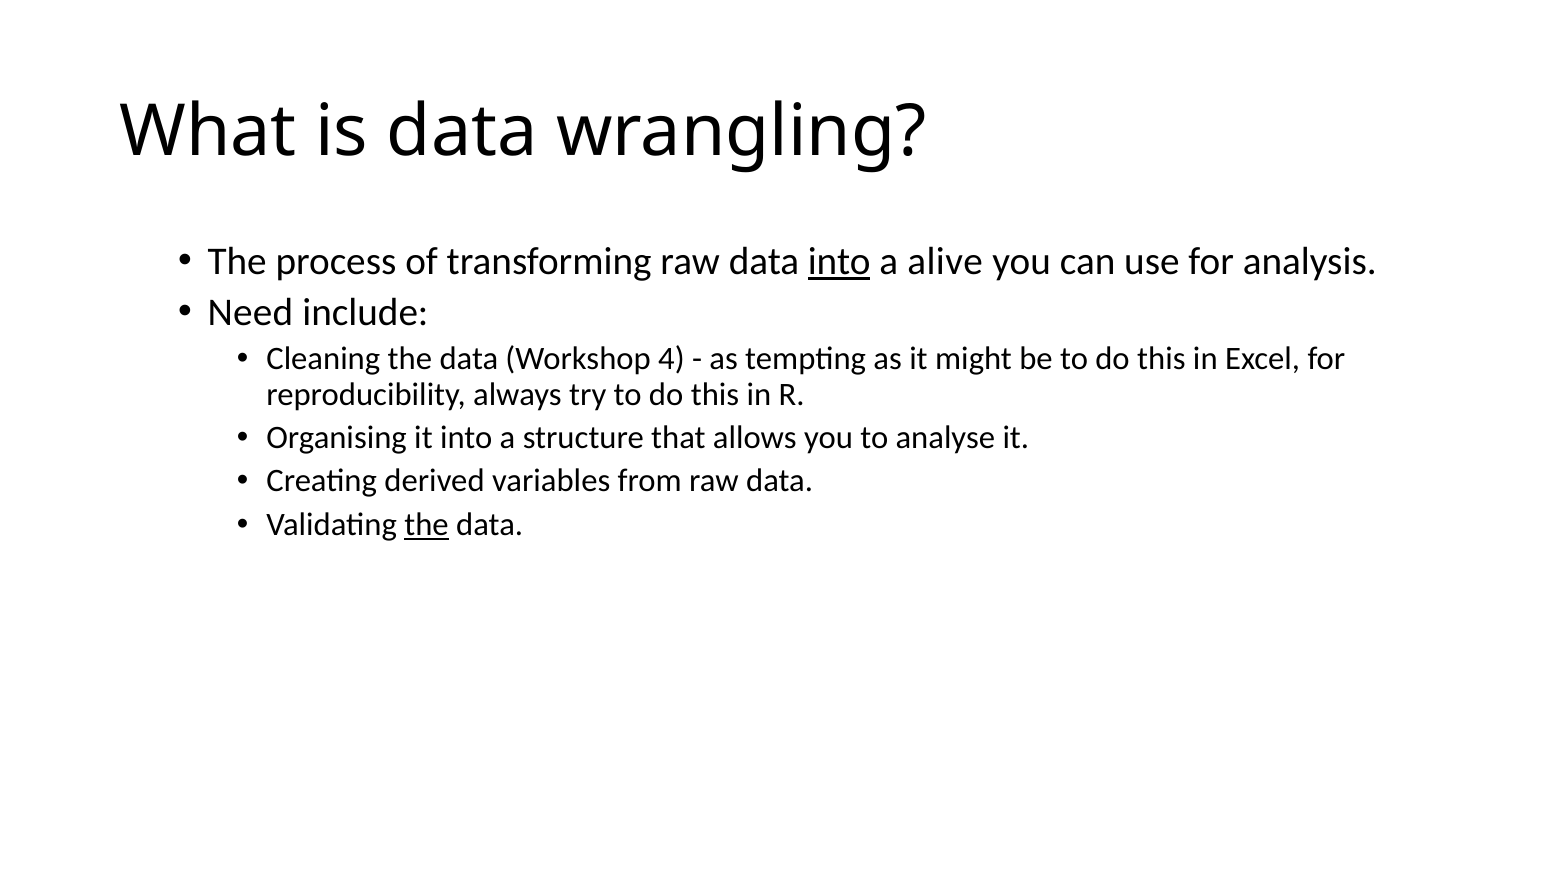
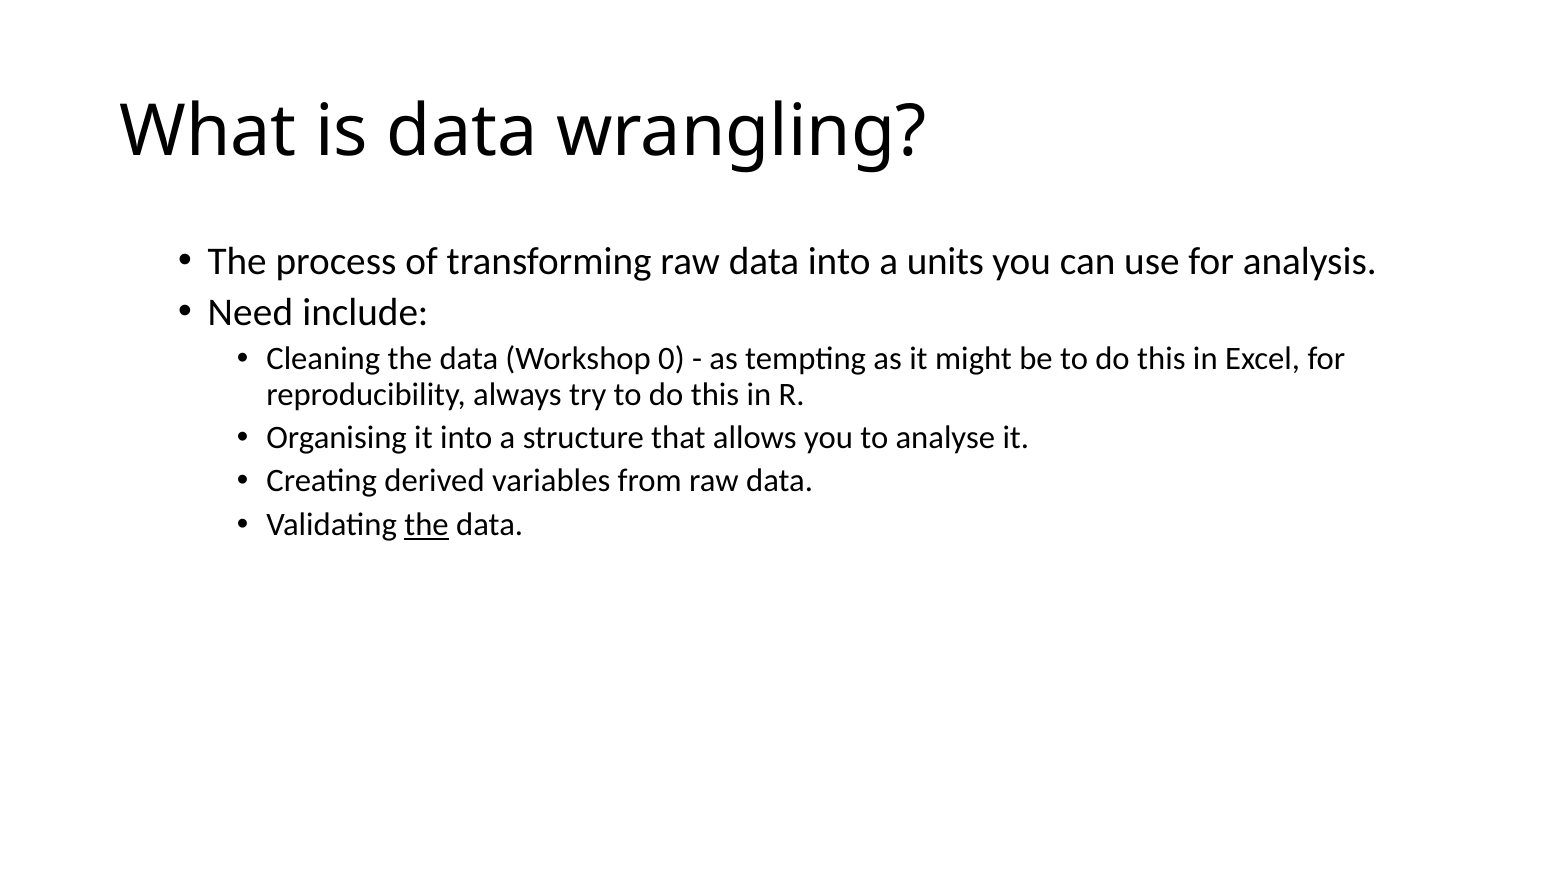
into at (839, 261) underline: present -> none
alive: alive -> units
4: 4 -> 0
